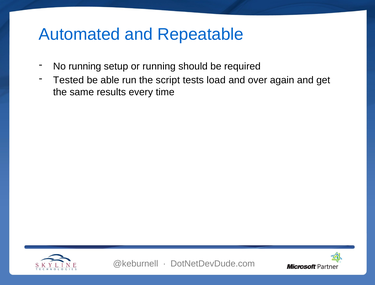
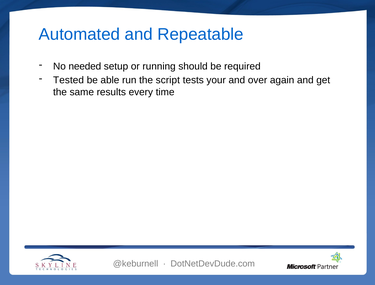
No running: running -> needed
load: load -> your
